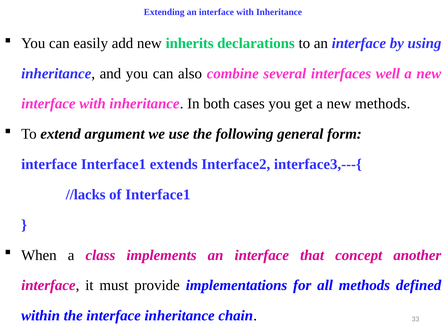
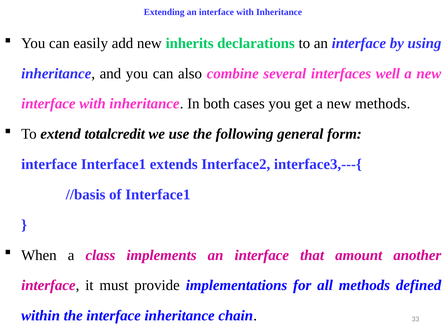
argument: argument -> totalcredit
//lacks: //lacks -> //basis
concept: concept -> amount
